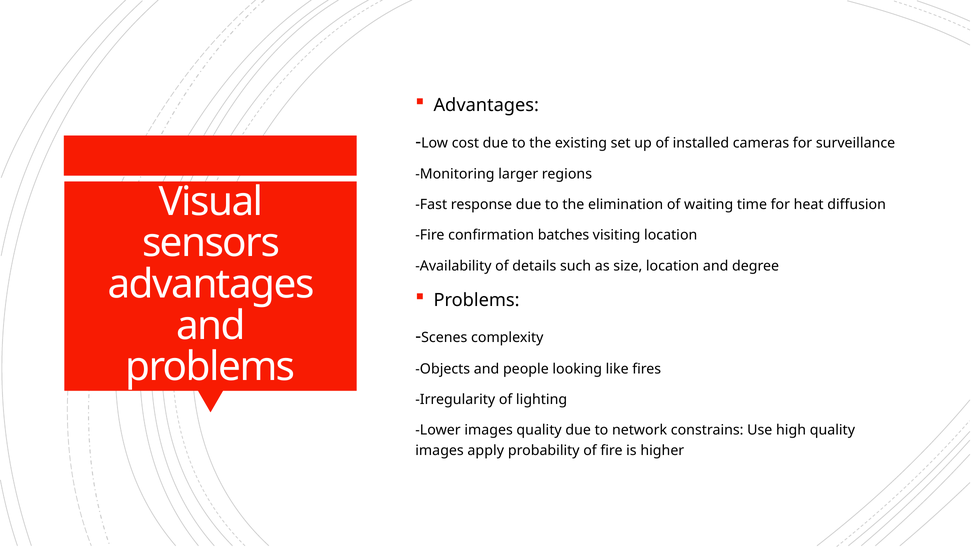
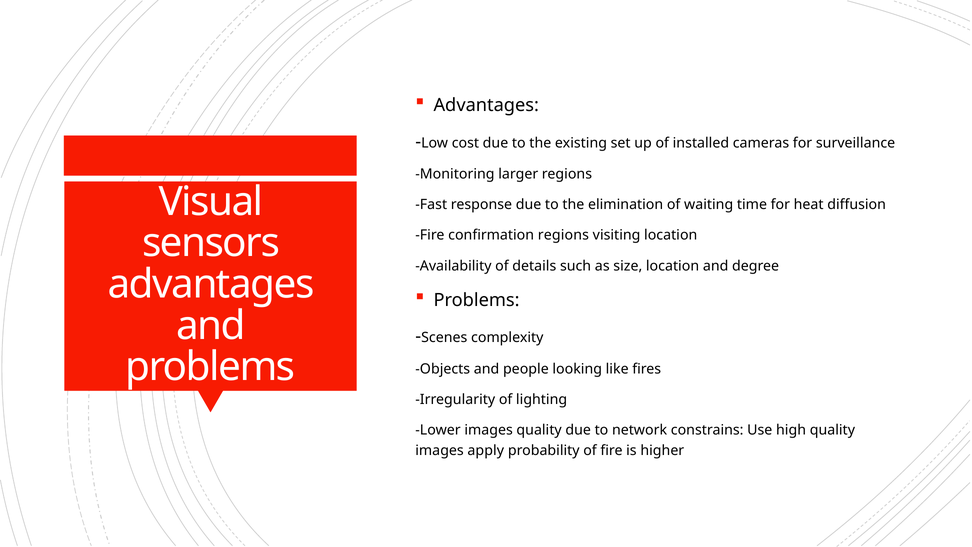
confirmation batches: batches -> regions
